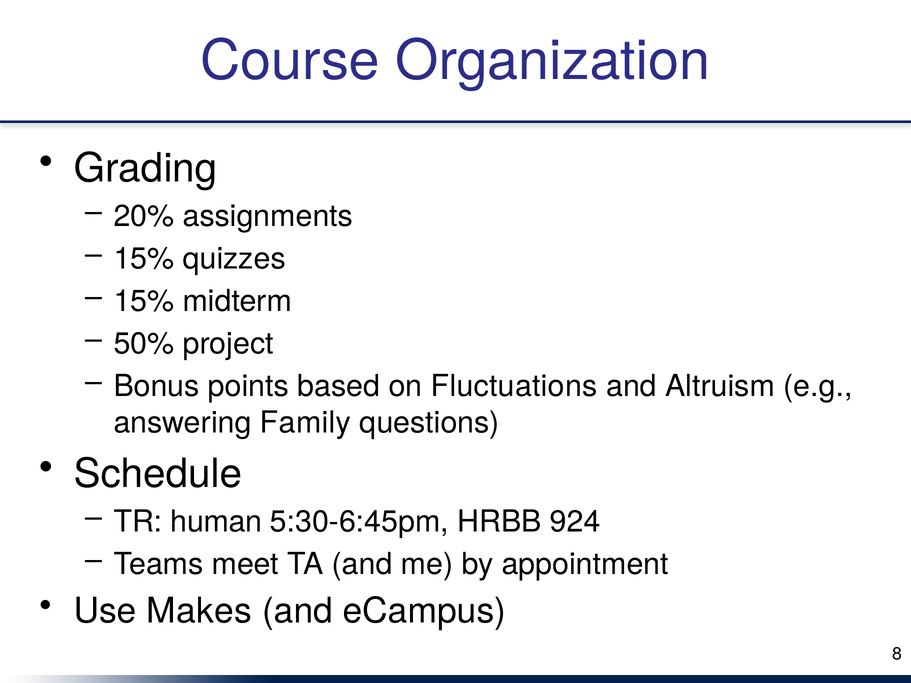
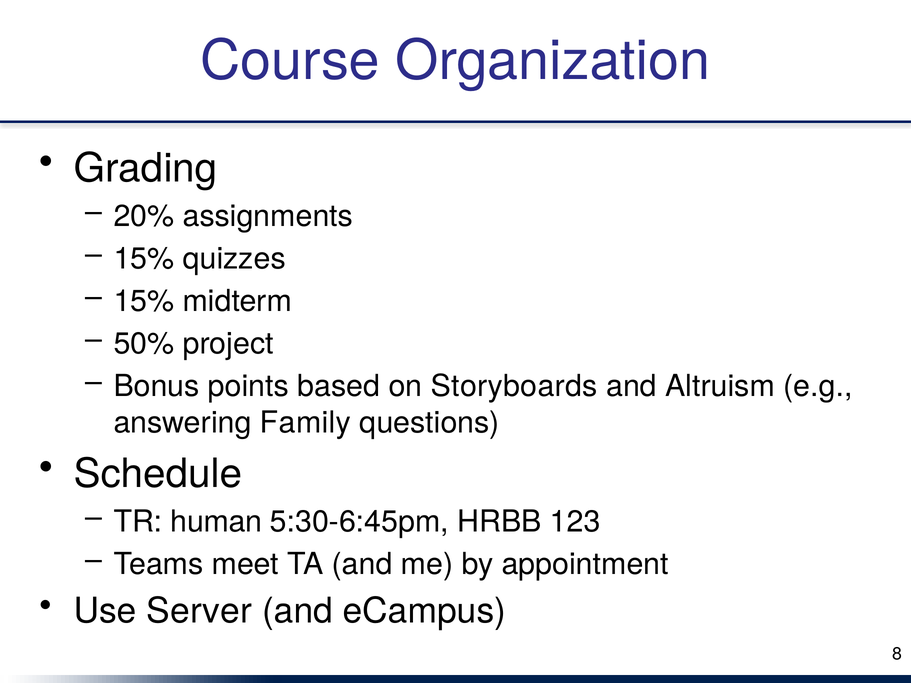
Fluctuations: Fluctuations -> Storyboards
924: 924 -> 123
Makes: Makes -> Server
